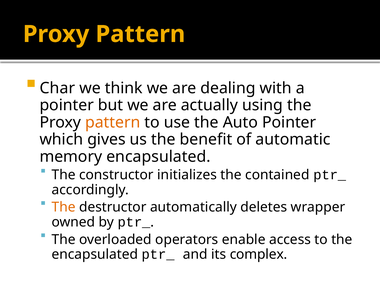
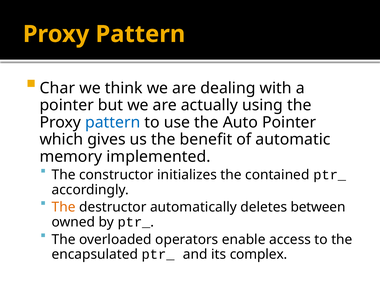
pattern at (113, 122) colour: orange -> blue
memory encapsulated: encapsulated -> implemented
wrapper: wrapper -> between
